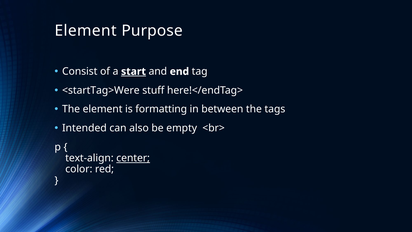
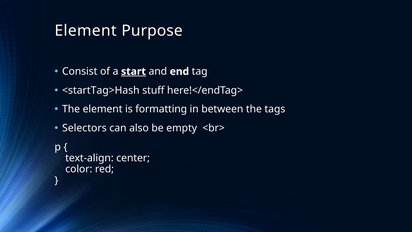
<startTag>Were: <startTag>Were -> <startTag>Hash
Intended: Intended -> Selectors
center underline: present -> none
